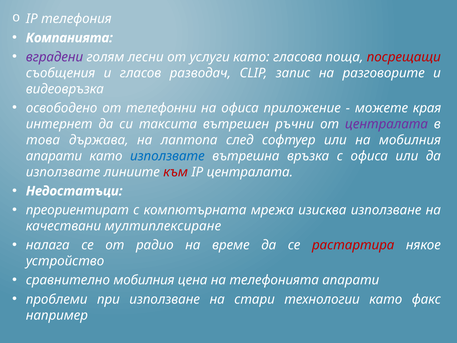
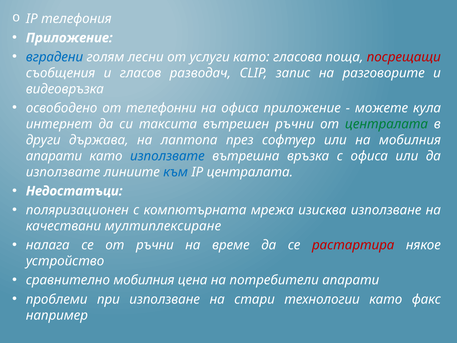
Компанията at (69, 38): Компанията -> Приложение
вградени colour: purple -> blue
края: края -> кула
централата at (386, 124) colour: purple -> green
това: това -> други
след: след -> през
към colour: red -> blue
преориентират: преориентират -> поляризационен
от радио: радио -> ръчни
телефонията: телефонията -> потребители
